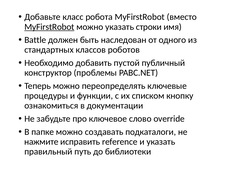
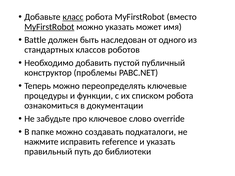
класс underline: none -> present
строки: строки -> может
списком кнопку: кнопку -> робота
